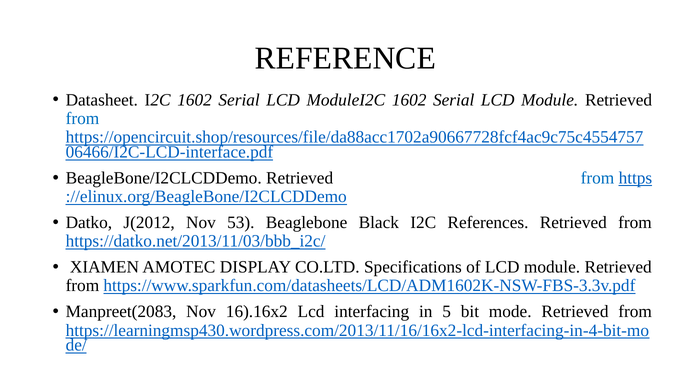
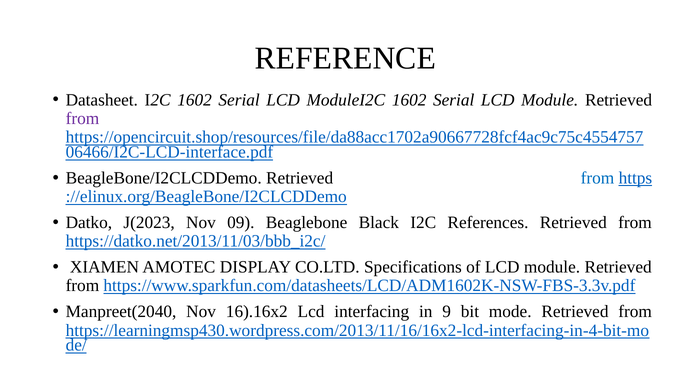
from at (82, 118) colour: blue -> purple
J(2012: J(2012 -> J(2023
53: 53 -> 09
Manpreet(2083: Manpreet(2083 -> Manpreet(2040
5: 5 -> 9
